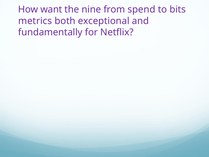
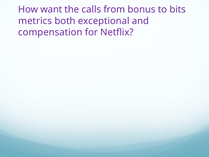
nine: nine -> calls
spend: spend -> bonus
fundamentally: fundamentally -> compensation
